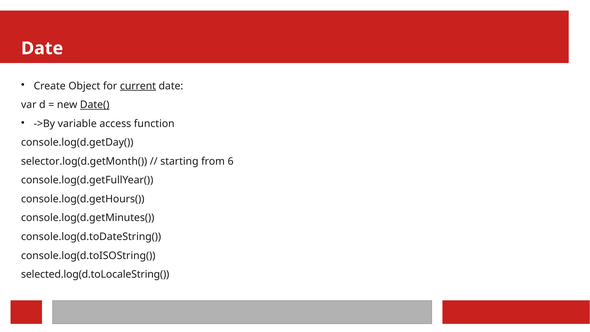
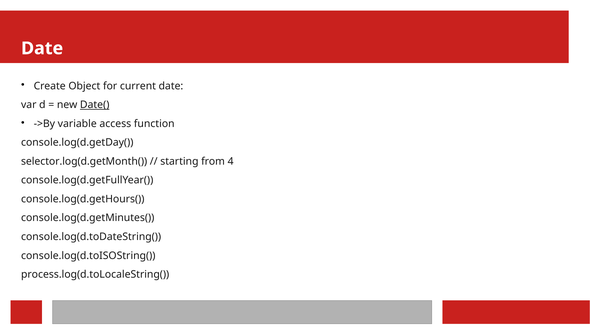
current underline: present -> none
6: 6 -> 4
selected.log(d.toLocaleString(: selected.log(d.toLocaleString( -> process.log(d.toLocaleString(
